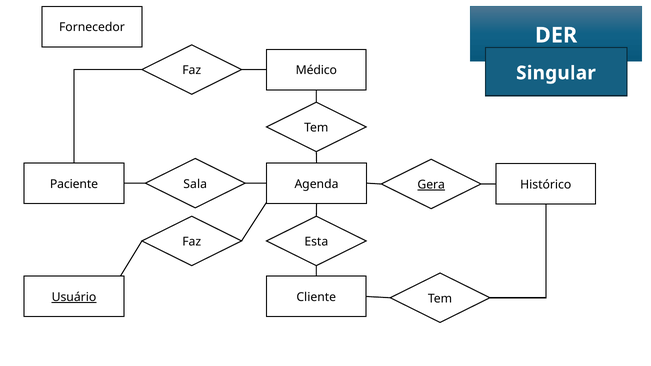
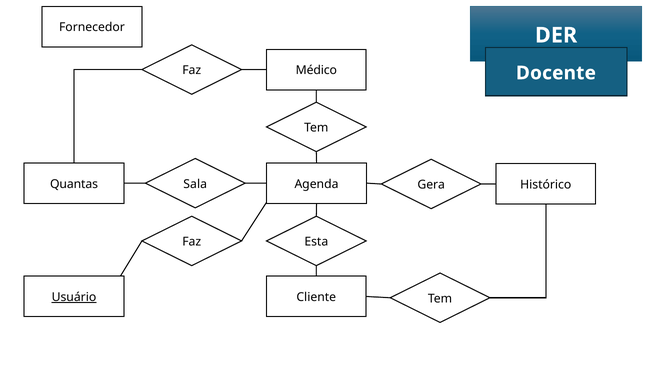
Singular: Singular -> Docente
Paciente: Paciente -> Quantas
Gera underline: present -> none
